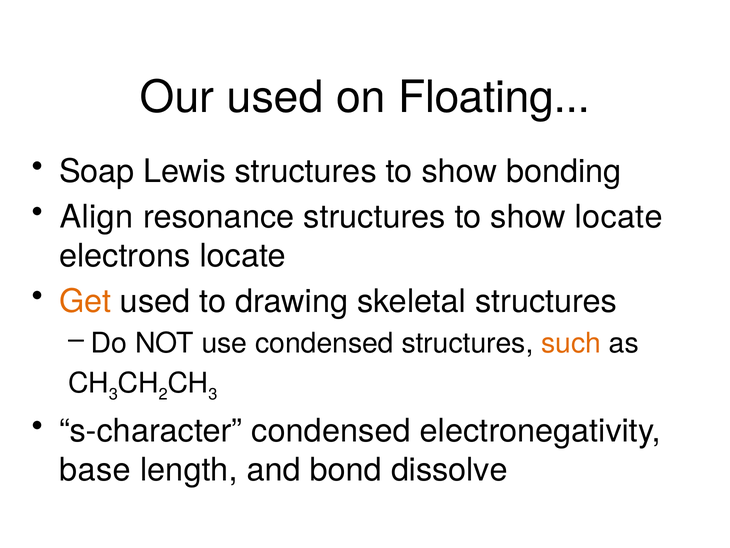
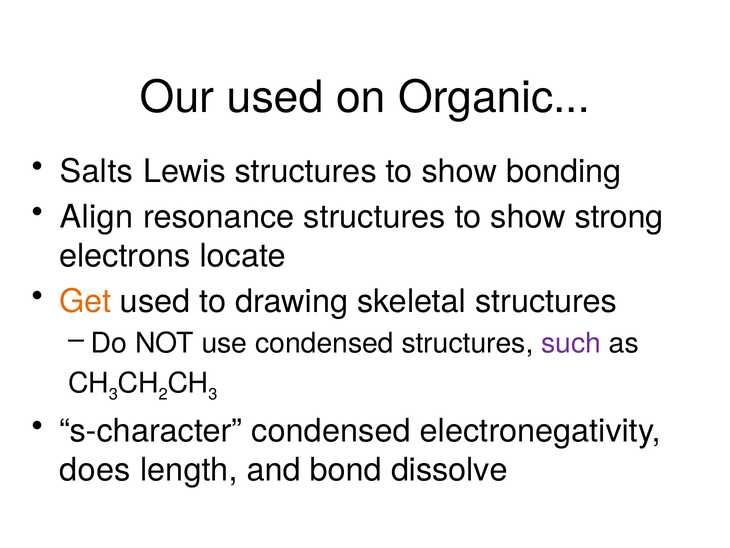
Floating: Floating -> Organic
Soap: Soap -> Salts
show locate: locate -> strong
such colour: orange -> purple
base: base -> does
